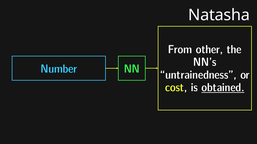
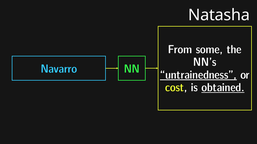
other: other -> some
Number: Number -> Navarro
untrainedness underline: none -> present
